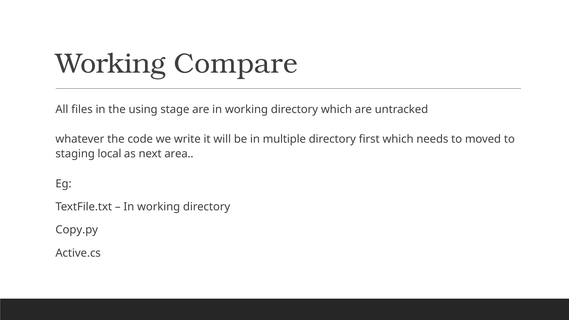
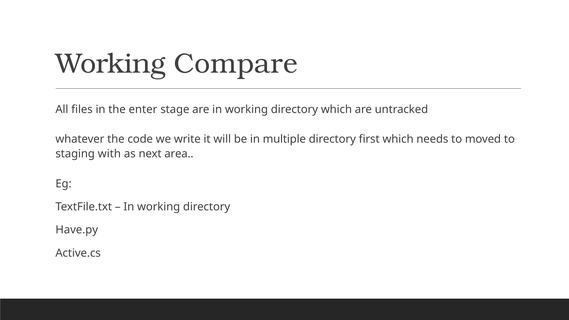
using: using -> enter
local: local -> with
Copy.py: Copy.py -> Have.py
